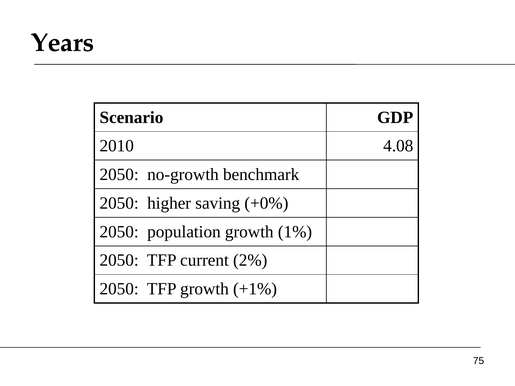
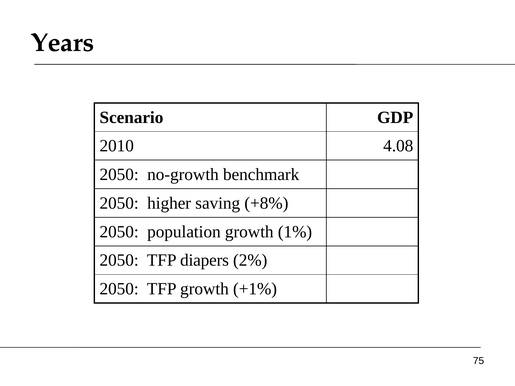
+0%: +0% -> +8%
current: current -> diapers
